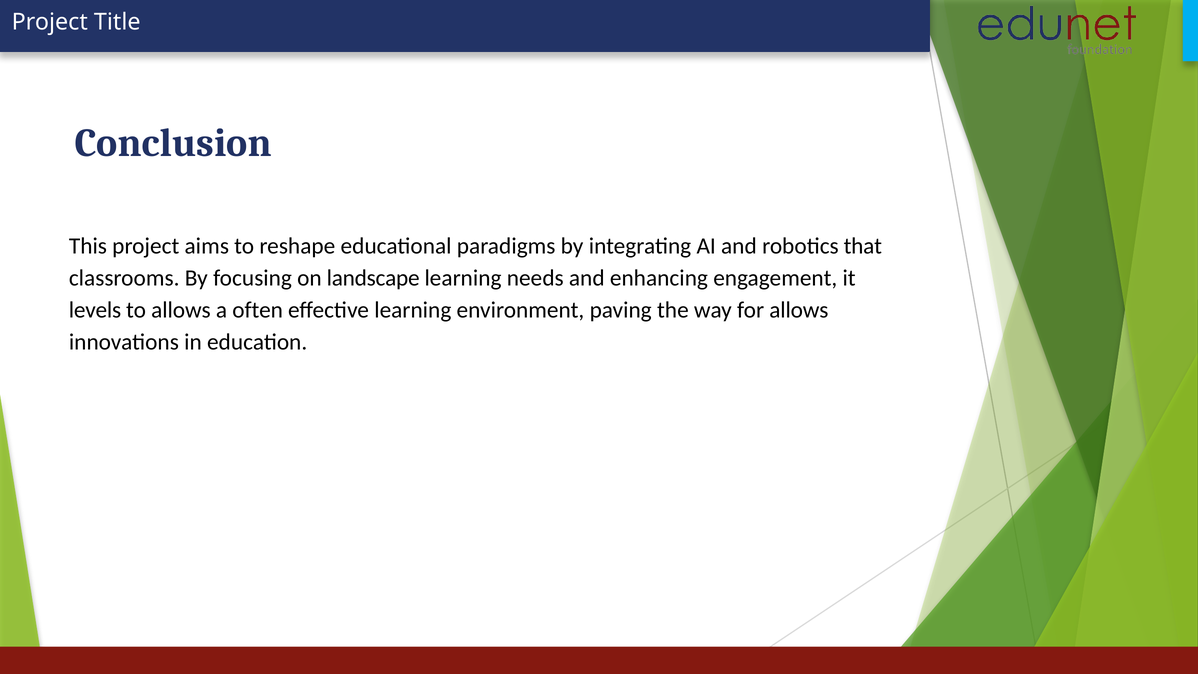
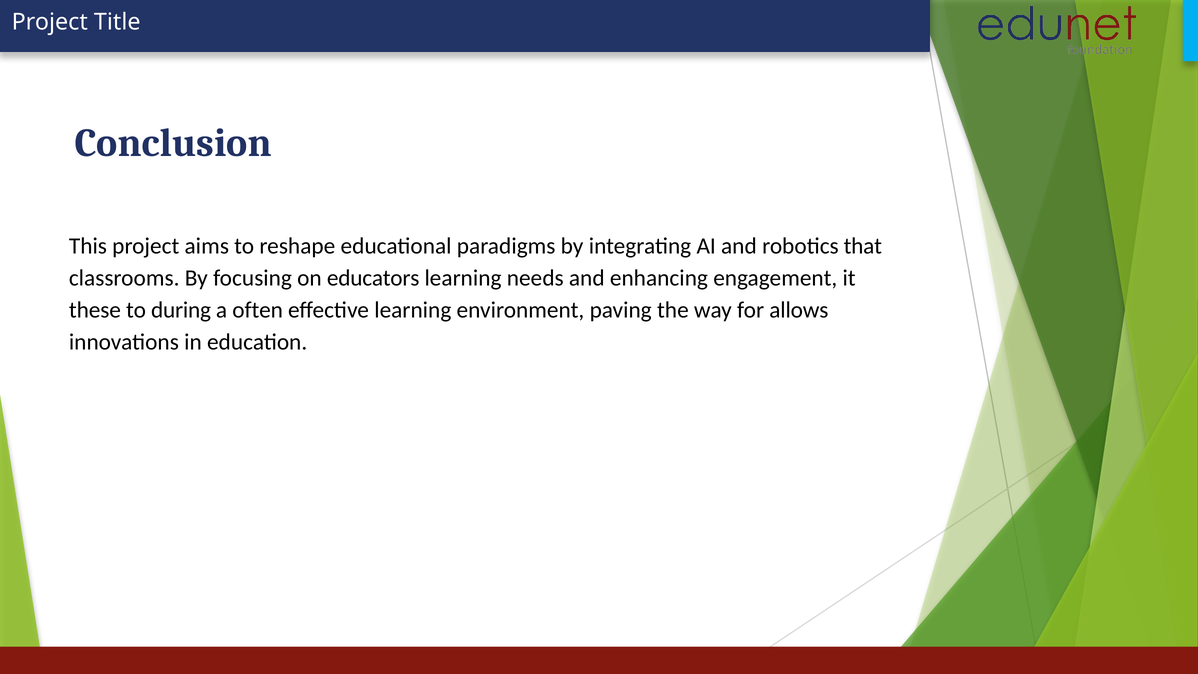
landscape: landscape -> educators
levels: levels -> these
to allows: allows -> during
